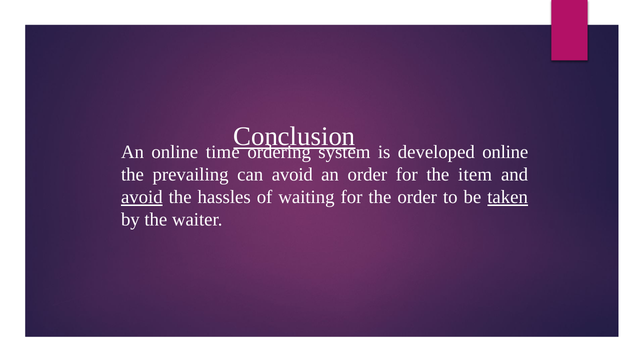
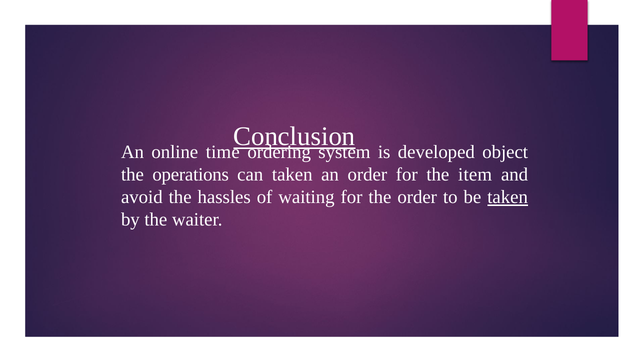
developed online: online -> object
prevailing: prevailing -> operations
can avoid: avoid -> taken
avoid at (142, 197) underline: present -> none
